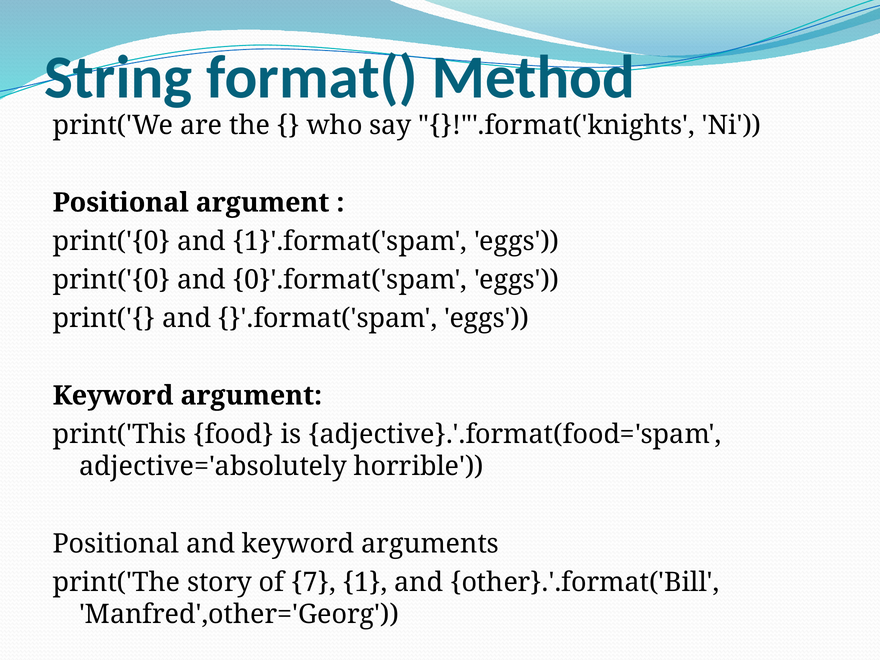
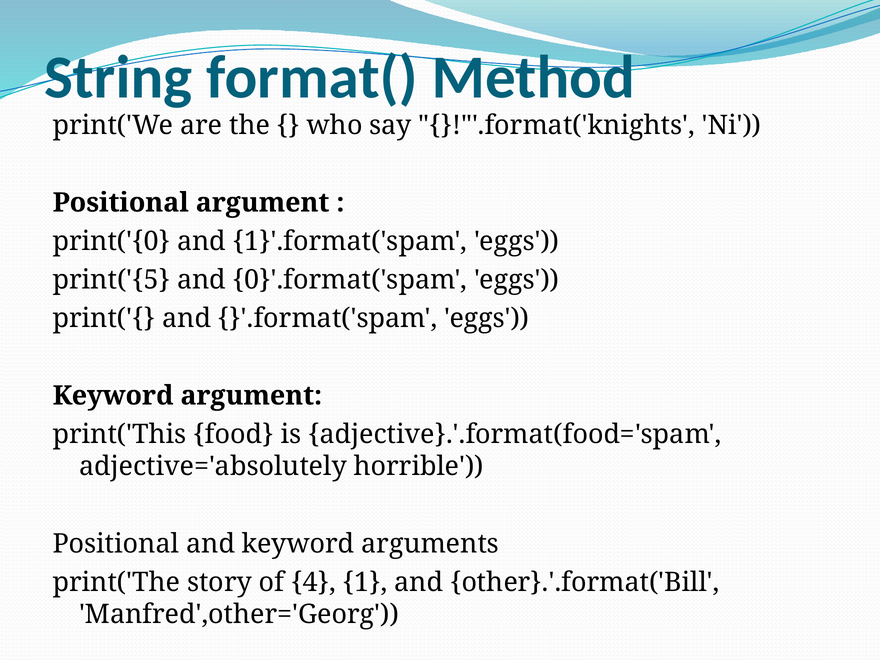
print('{0 at (111, 280): print('{0 -> print('{5
7: 7 -> 4
